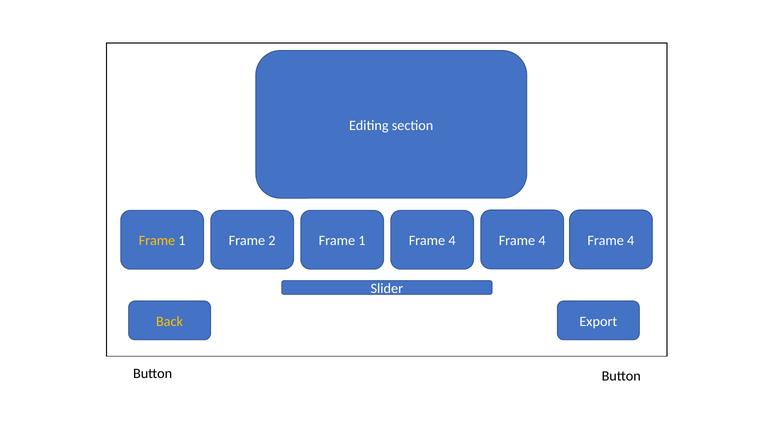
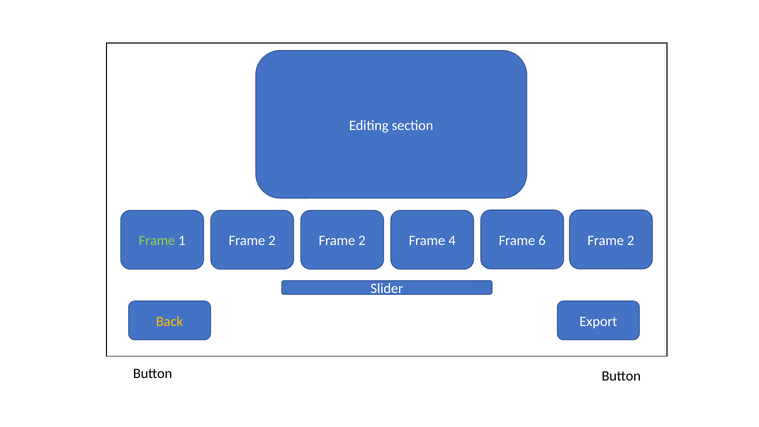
Frame at (157, 241) colour: yellow -> light green
2 Frame 1: 1 -> 2
4 at (542, 240): 4 -> 6
4 at (631, 240): 4 -> 2
